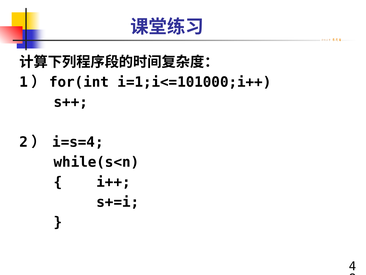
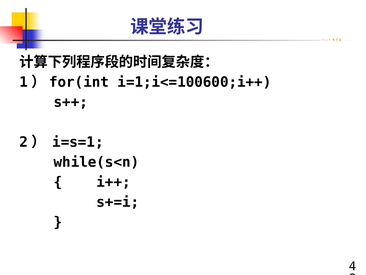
i=1;i<=101000;i++: i=1;i<=101000;i++ -> i=1;i<=100600;i++
i=s=4: i=s=4 -> i=s=1
